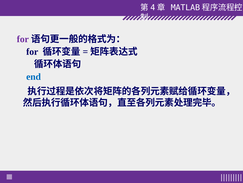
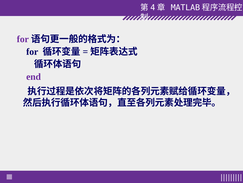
end colour: blue -> purple
